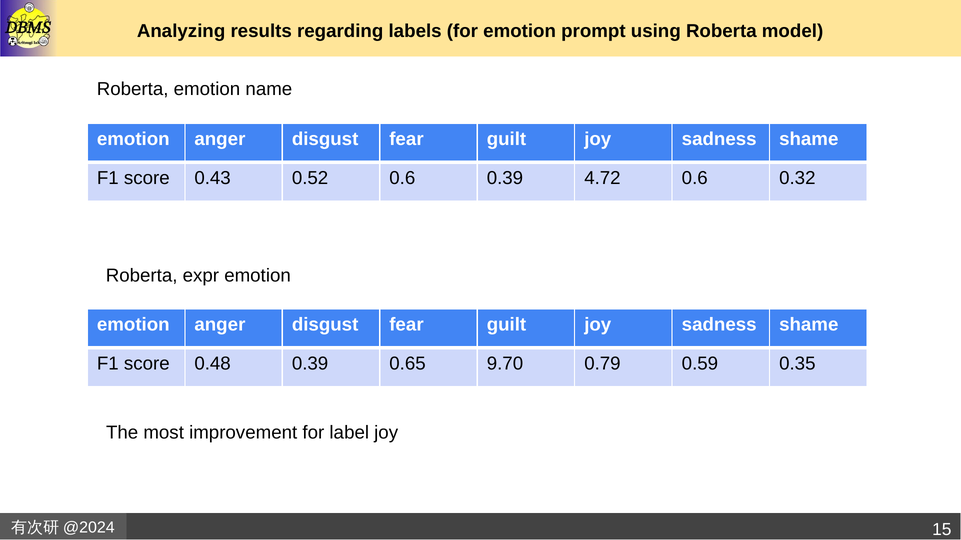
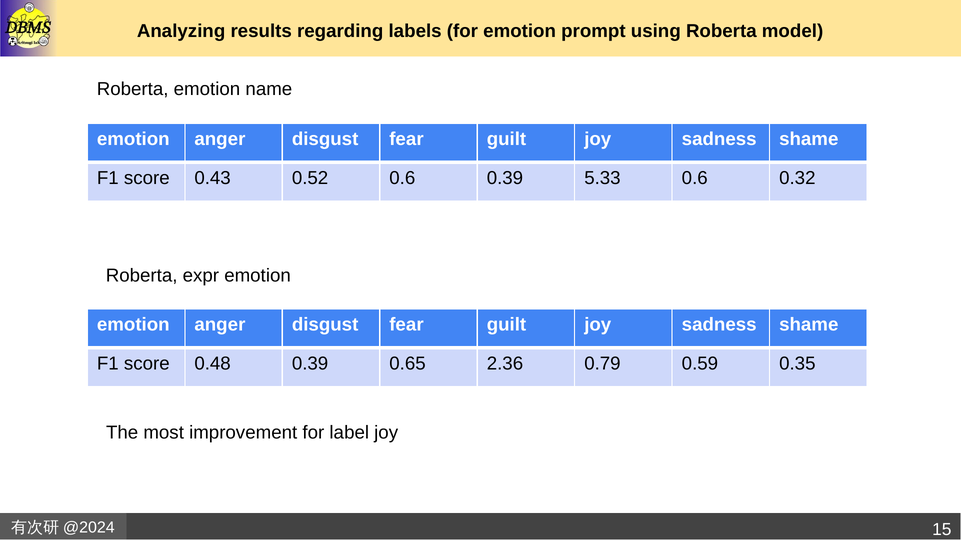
4.72: 4.72 -> 5.33
9.70: 9.70 -> 2.36
